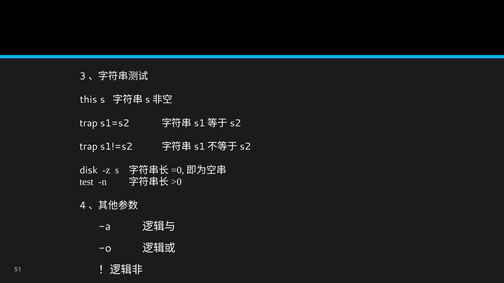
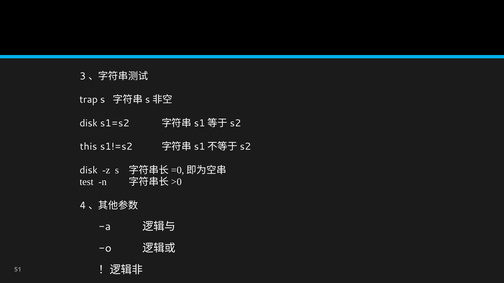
this: this -> trap
trap at (89, 123): trap -> disk
trap at (89, 147): trap -> this
